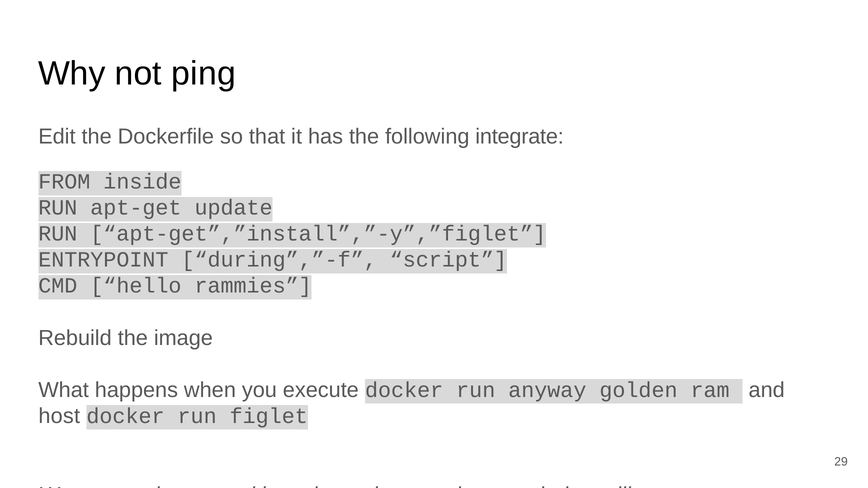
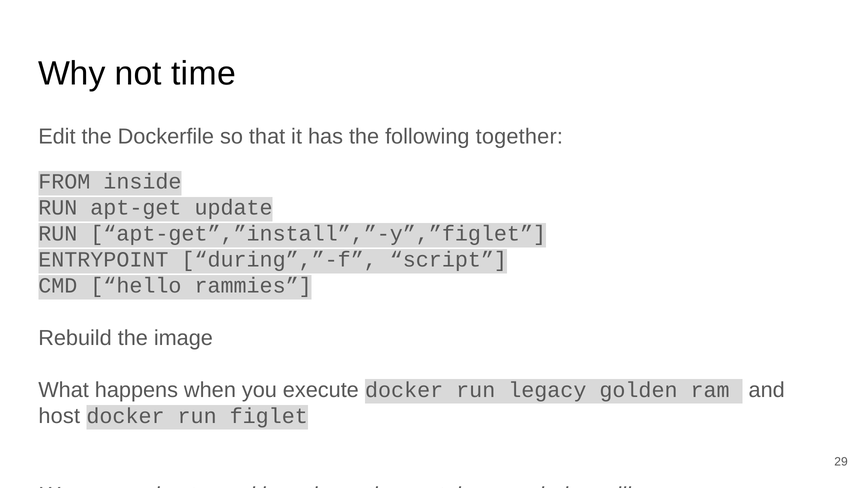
ping: ping -> time
integrate: integrate -> together
anyway: anyway -> legacy
